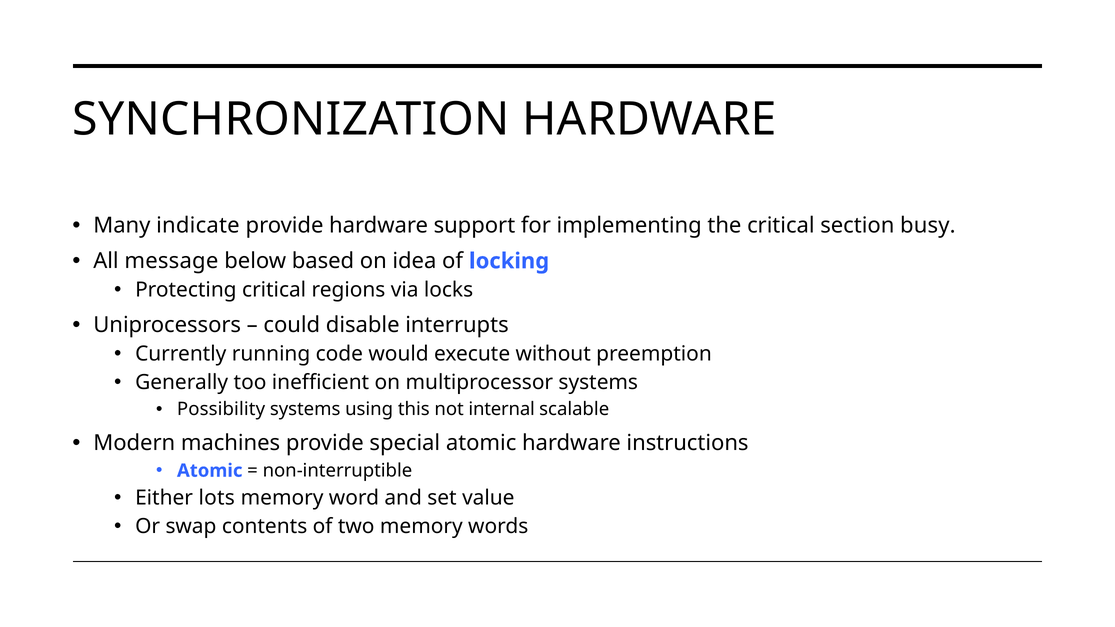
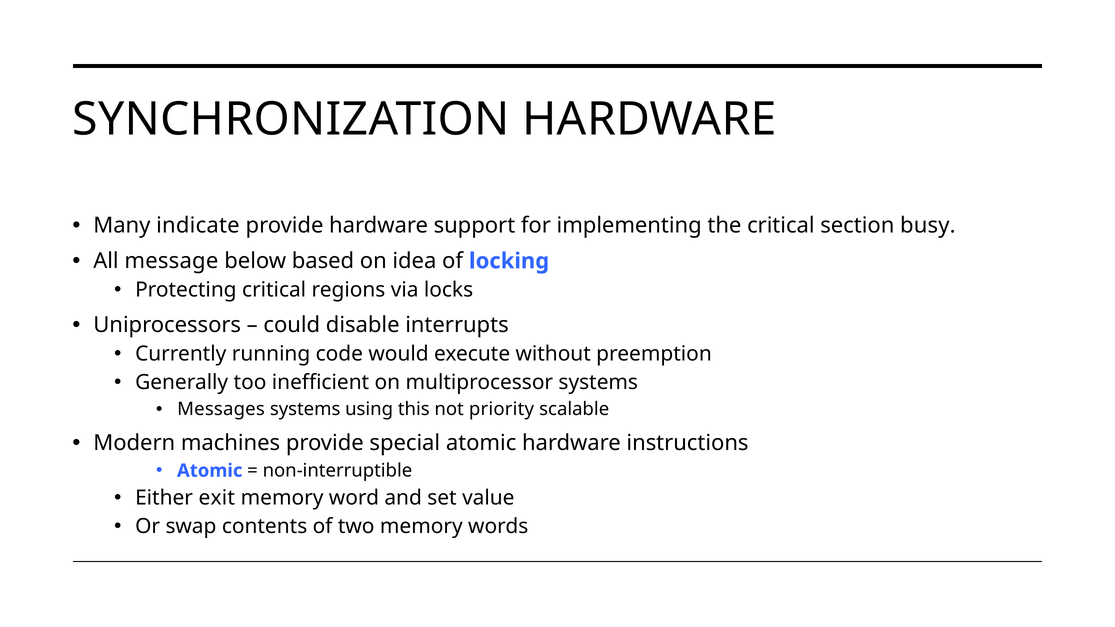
Possibility: Possibility -> Messages
internal: internal -> priority
lots: lots -> exit
